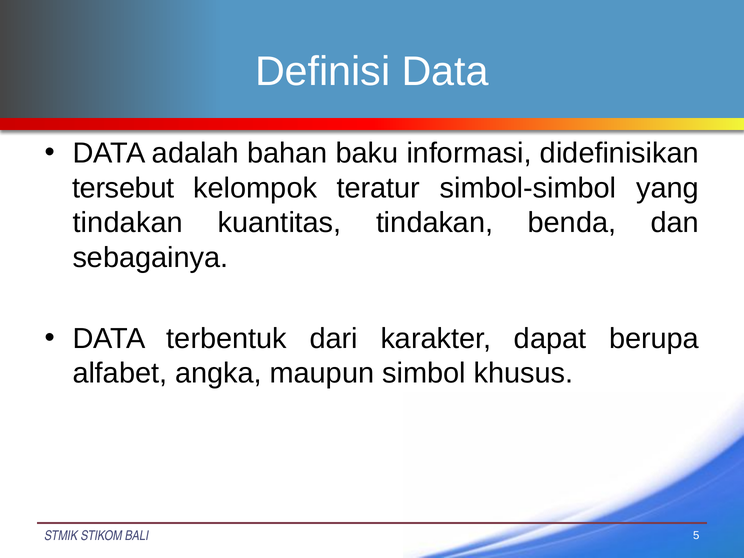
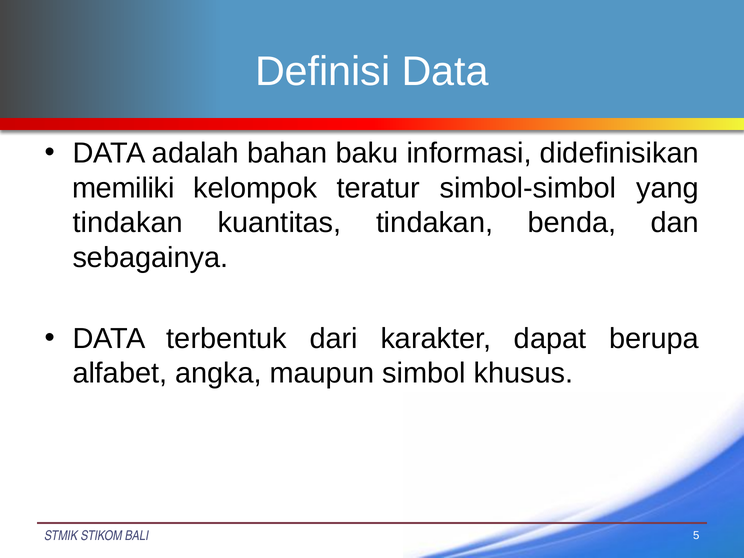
tersebut: tersebut -> memiliki
